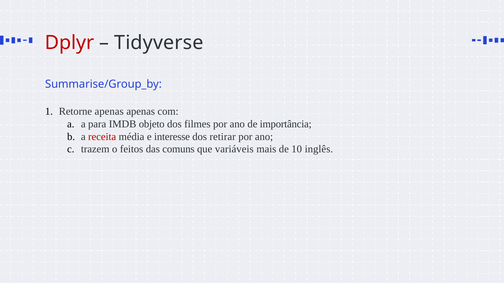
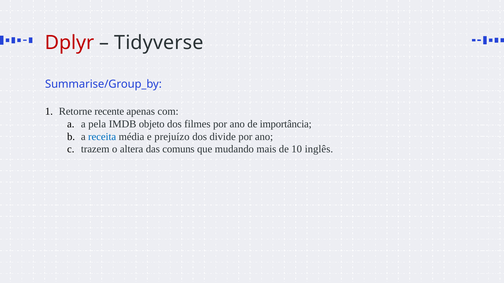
Retorne apenas: apenas -> recente
para: para -> pela
receita colour: red -> blue
interesse: interesse -> prejuízo
retirar: retirar -> divide
feitos: feitos -> altera
variáveis: variáveis -> mudando
